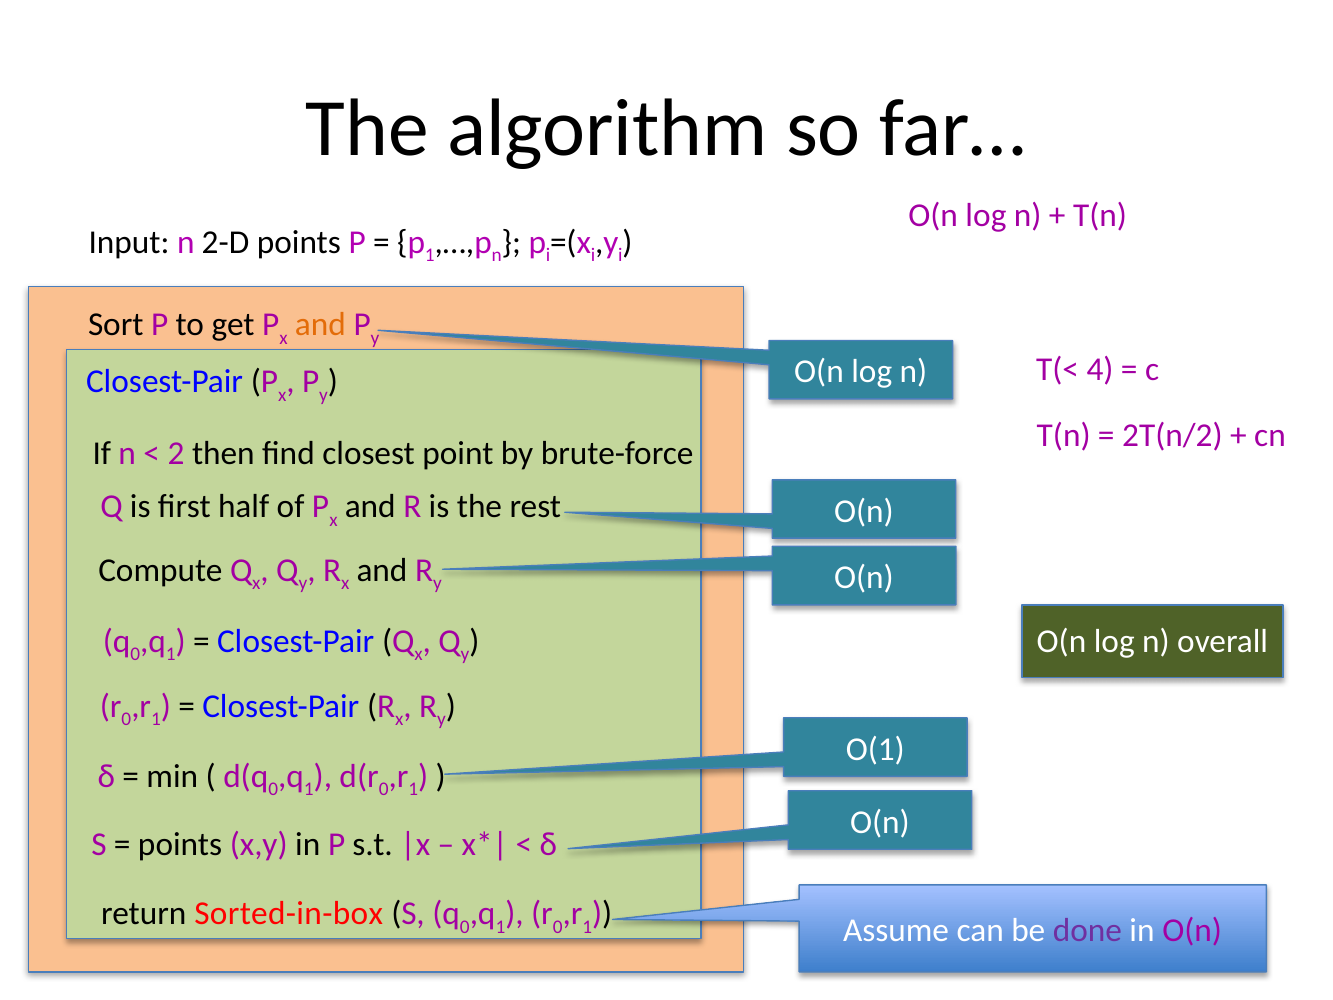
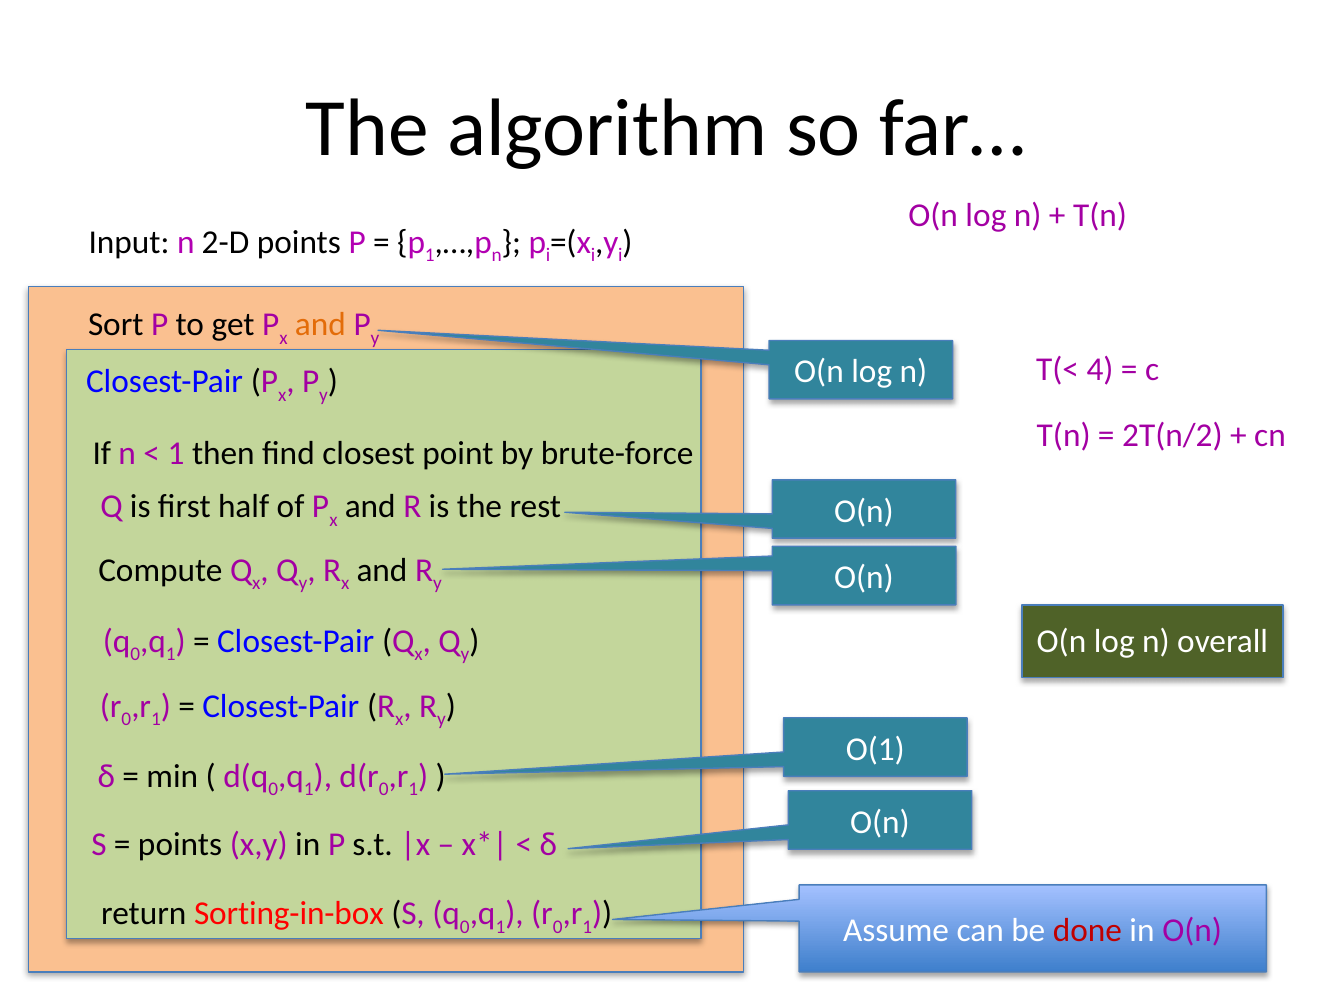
2 at (176, 453): 2 -> 1
Sorted-in-box: Sorted-in-box -> Sorting-in-box
done colour: purple -> red
